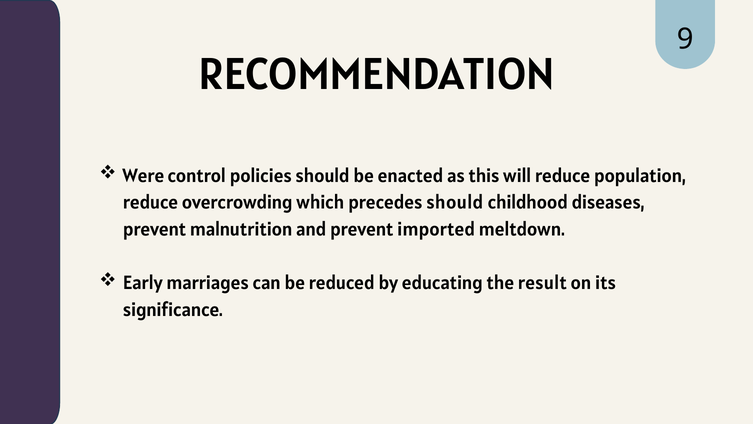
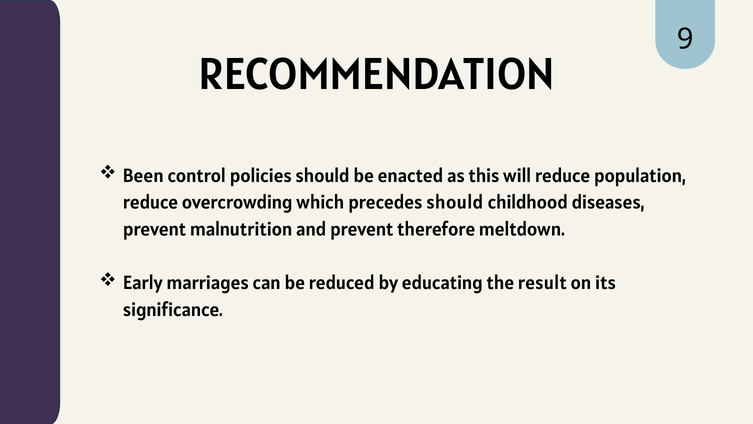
Were: Were -> Been
imported: imported -> therefore
